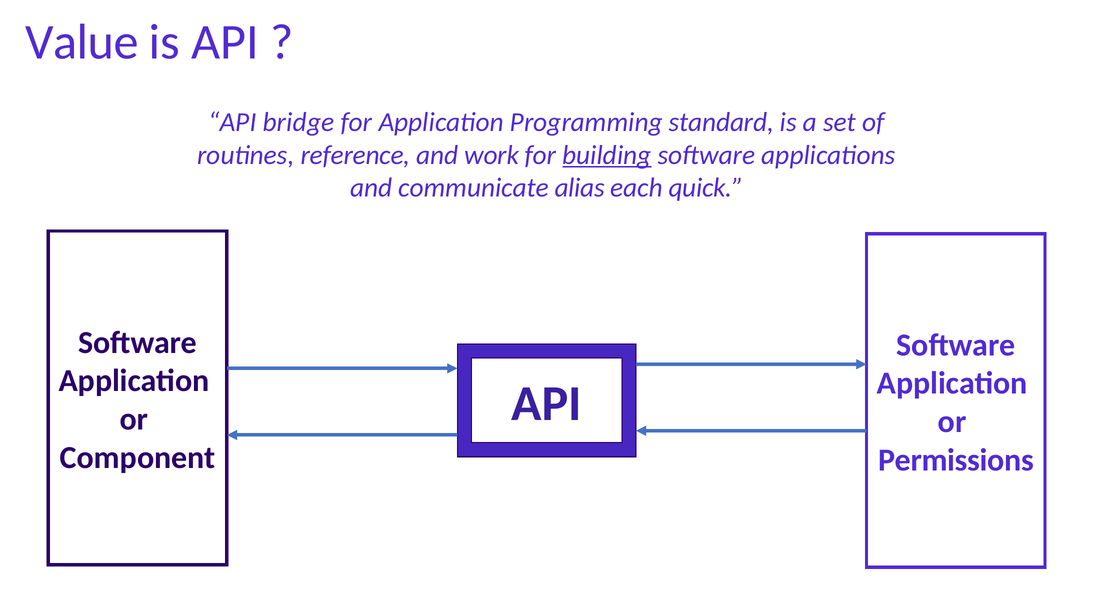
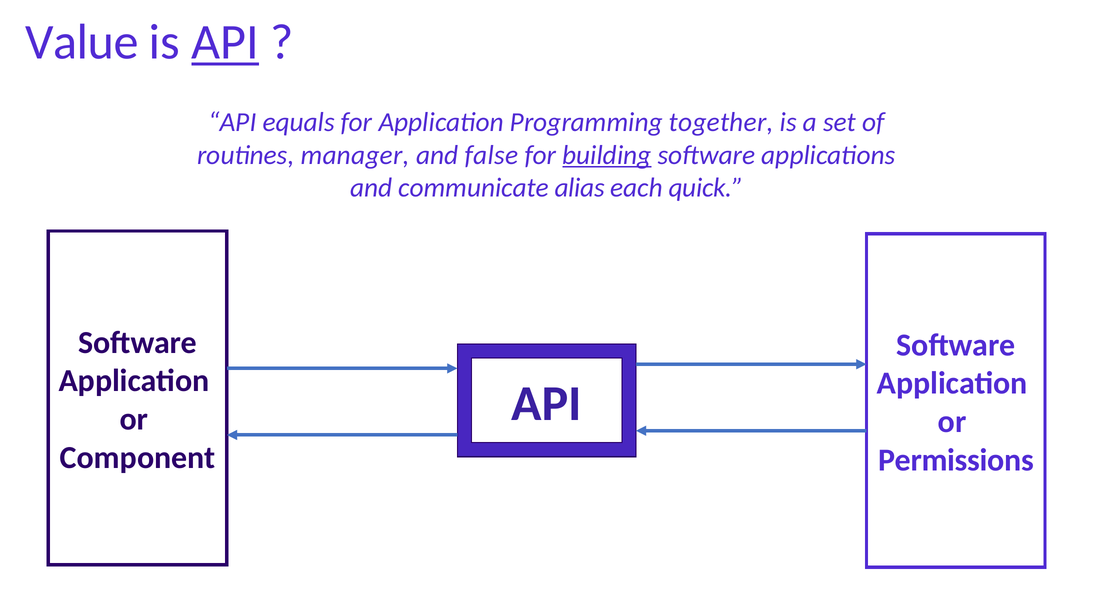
API at (225, 42) underline: none -> present
bridge: bridge -> equals
standard: standard -> together
reference: reference -> manager
work: work -> false
